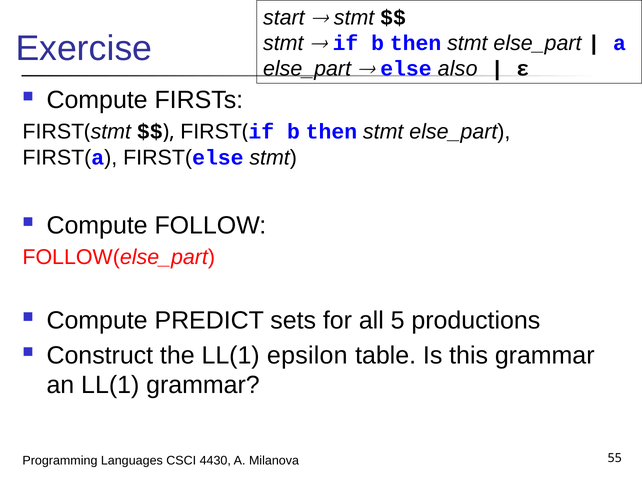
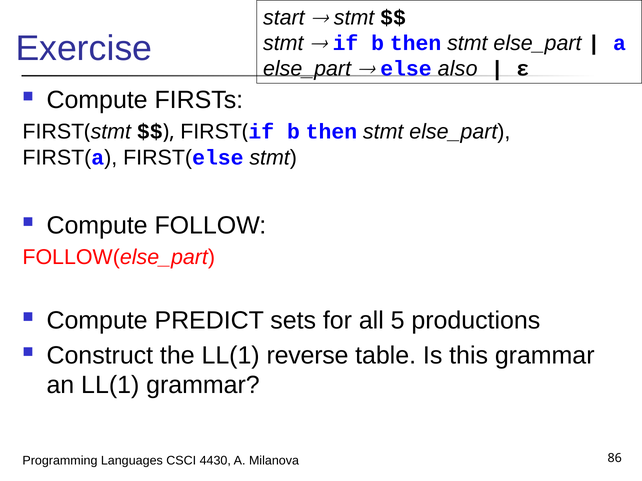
epsilon: epsilon -> reverse
55: 55 -> 86
